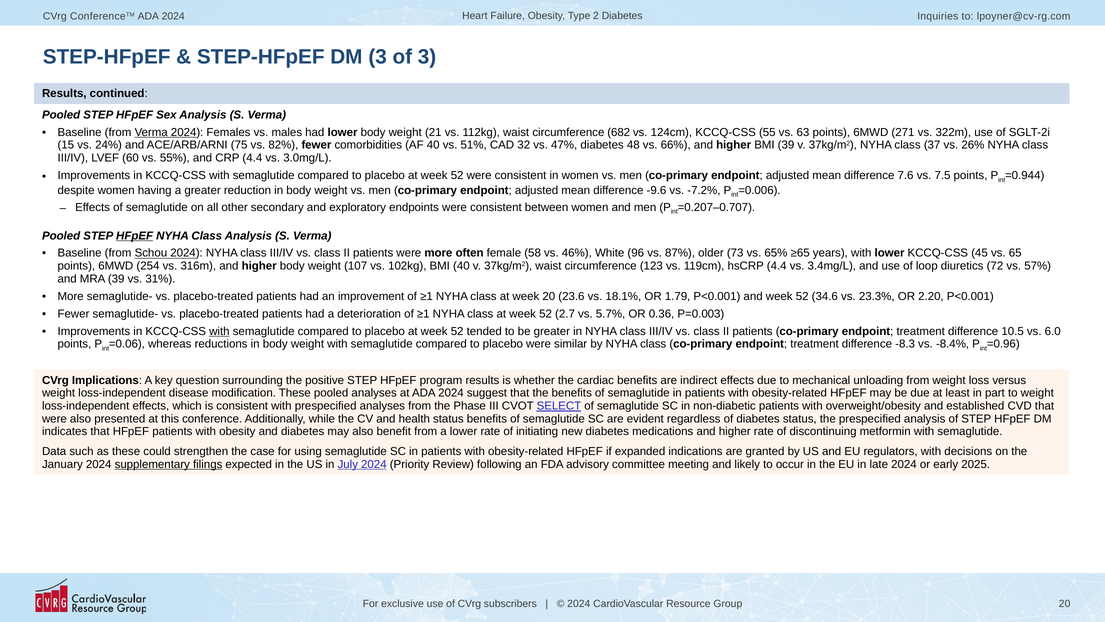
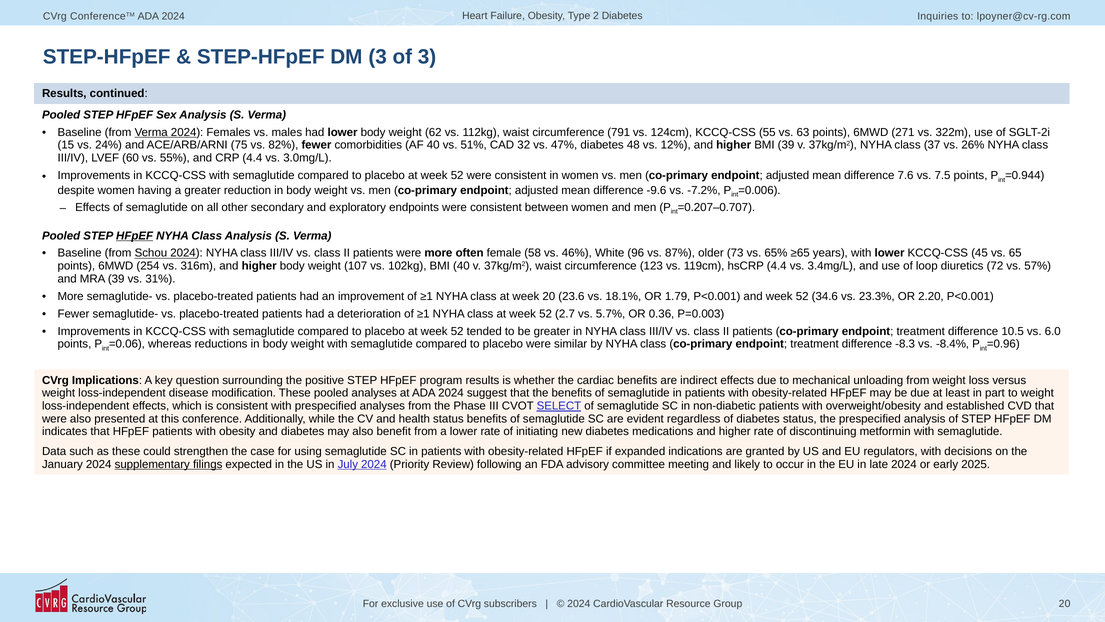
21: 21 -> 62
682: 682 -> 791
66%: 66% -> 12%
with at (219, 331) underline: present -> none
